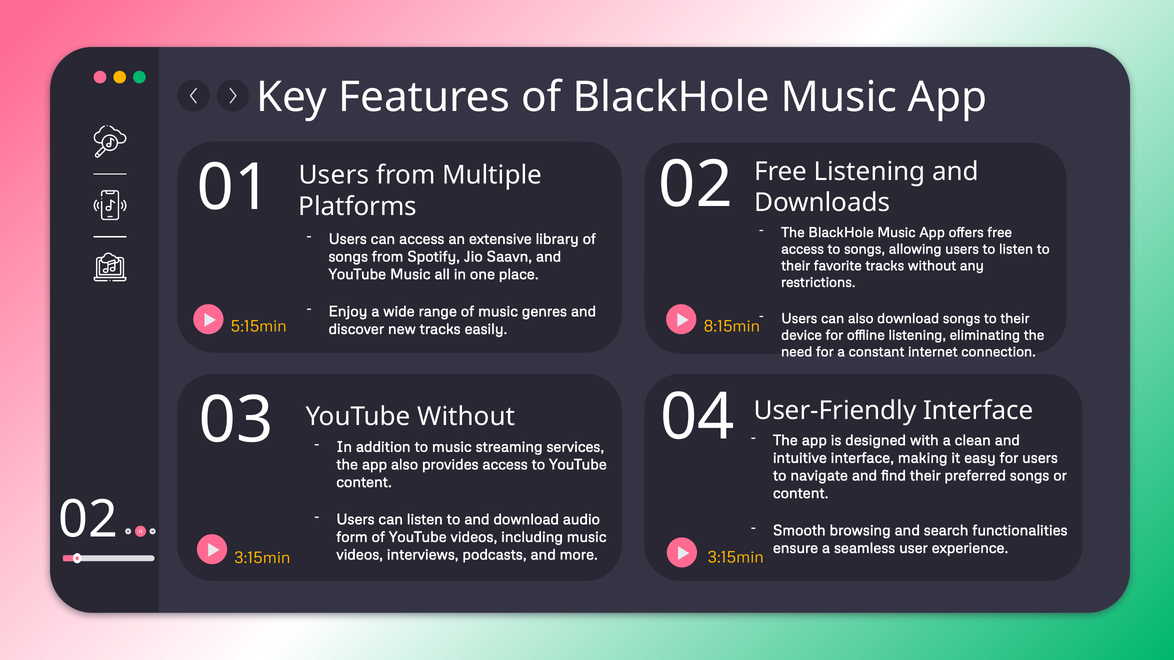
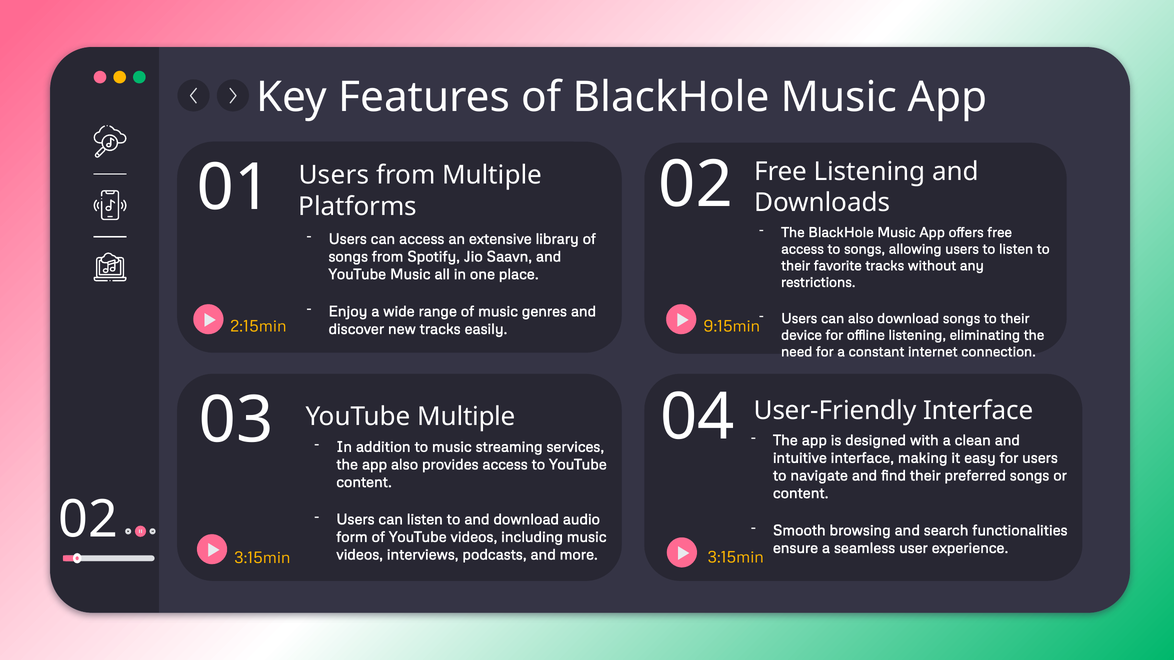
5:15min: 5:15min -> 2:15min
8:15min: 8:15min -> 9:15min
YouTube Without: Without -> Multiple
